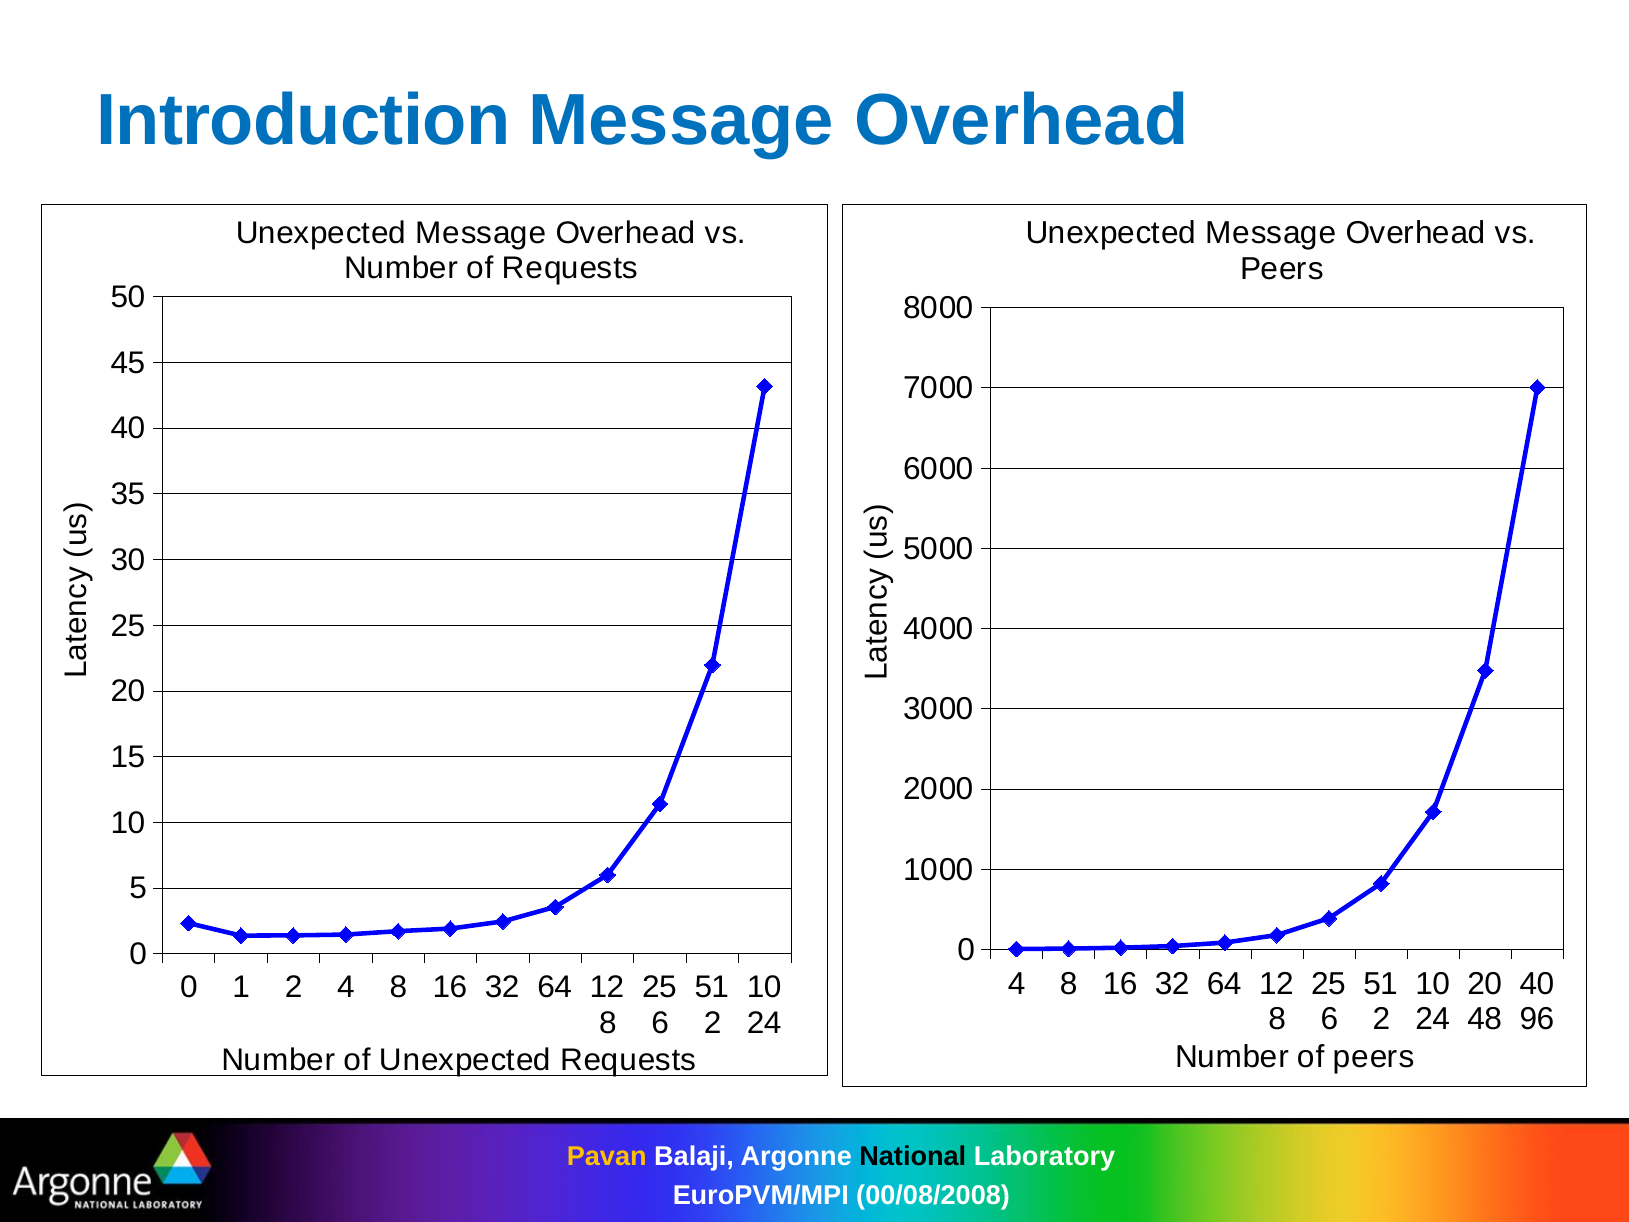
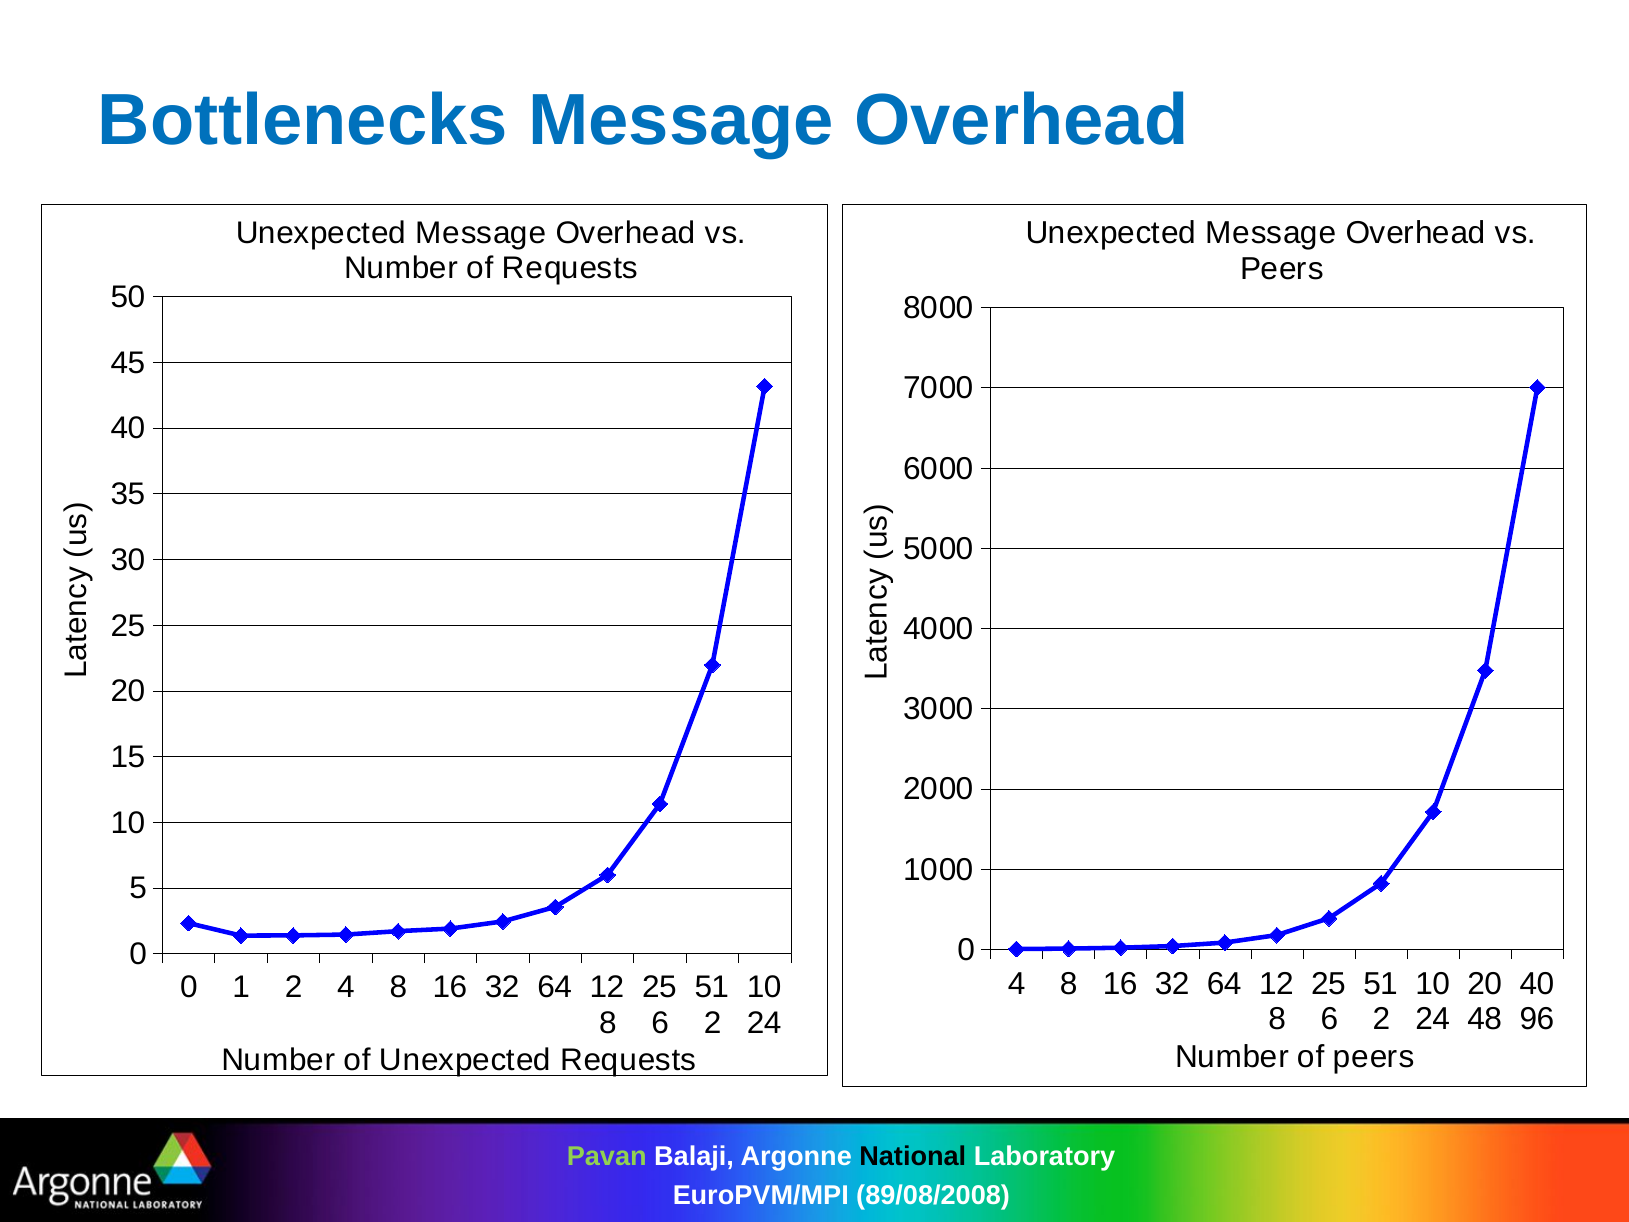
Introduction: Introduction -> Bottlenecks
Pavan colour: yellow -> light green
00/08/2008: 00/08/2008 -> 89/08/2008
